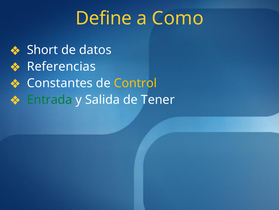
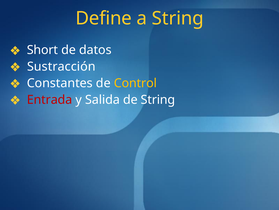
a Como: Como -> String
Referencias: Referencias -> Sustracción
Entrada colour: green -> red
de Tener: Tener -> String
